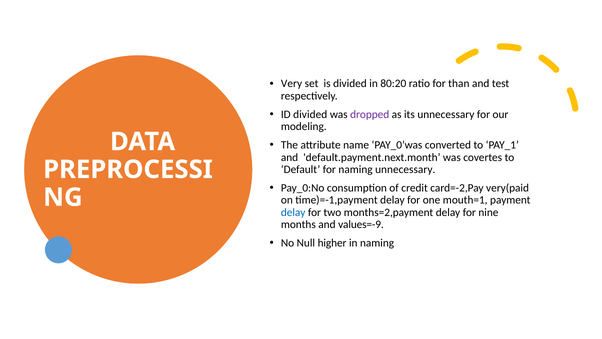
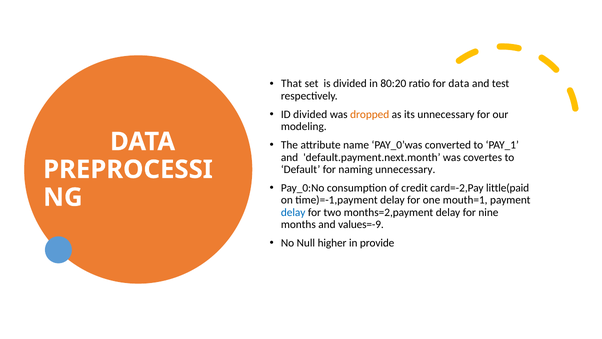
Very: Very -> That
for than: than -> data
dropped colour: purple -> orange
very(paid: very(paid -> little(paid
in naming: naming -> provide
